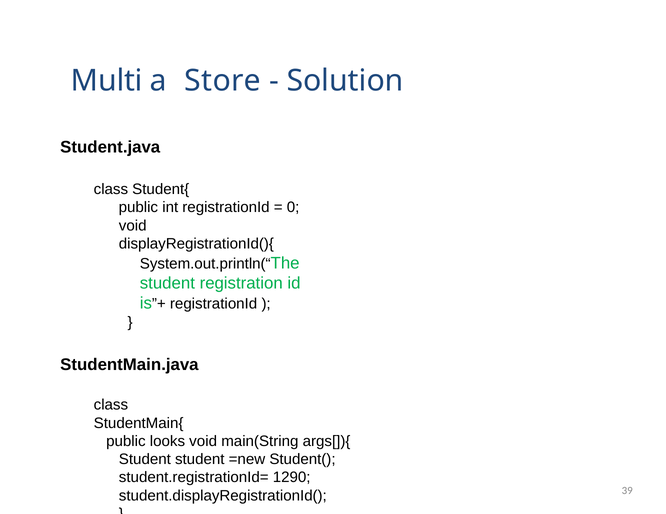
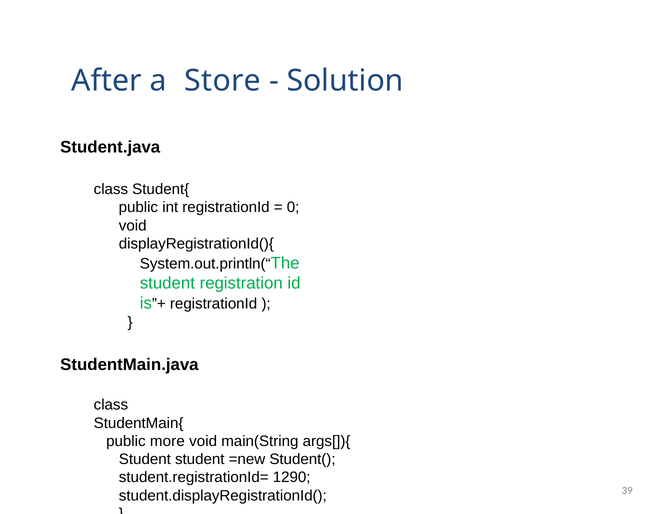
Multi: Multi -> After
looks: looks -> more
